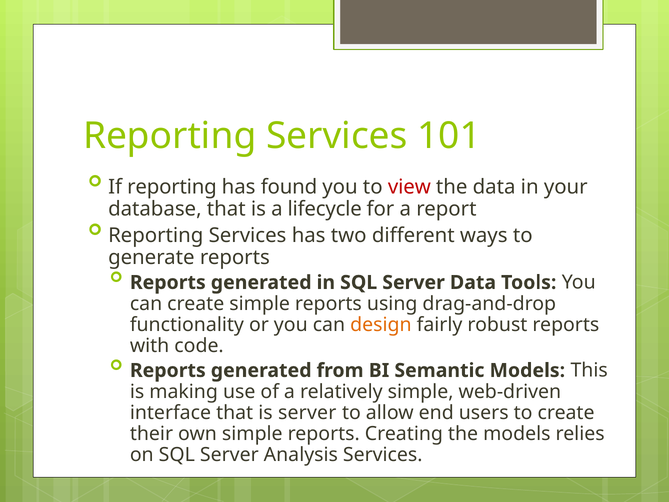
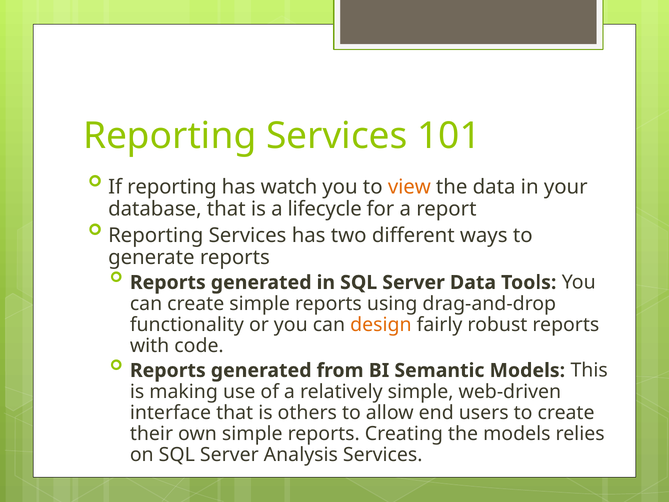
found: found -> watch
view colour: red -> orange
is server: server -> others
